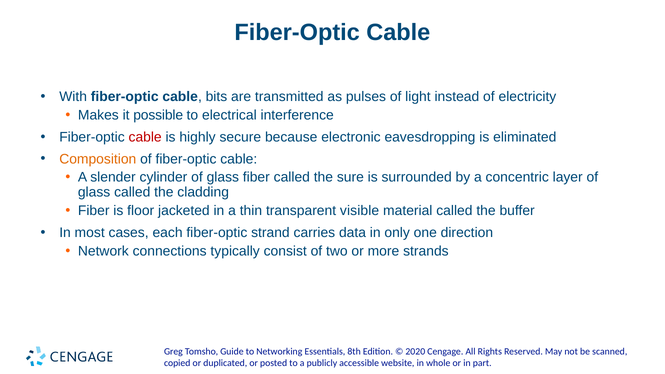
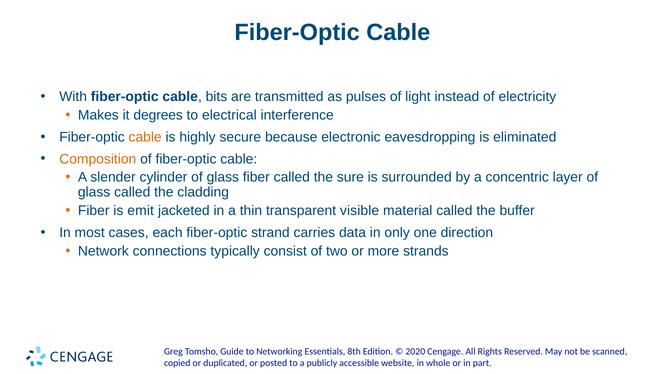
possible: possible -> degrees
cable at (145, 137) colour: red -> orange
floor: floor -> emit
